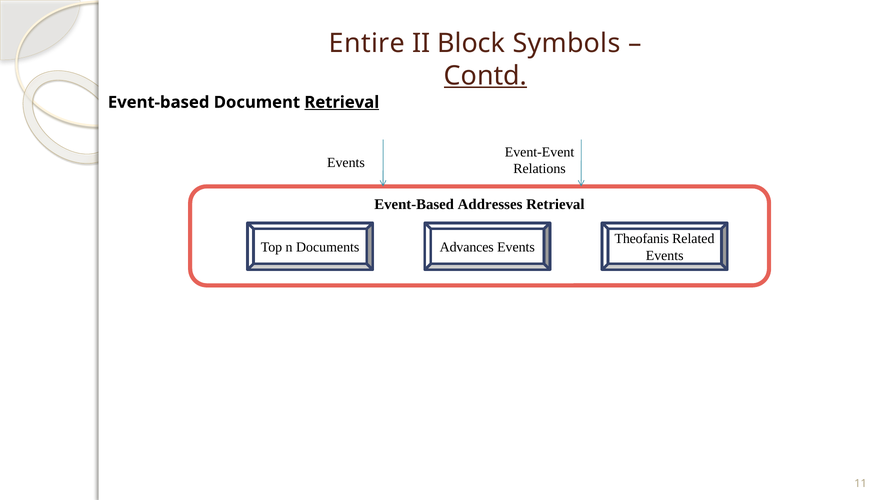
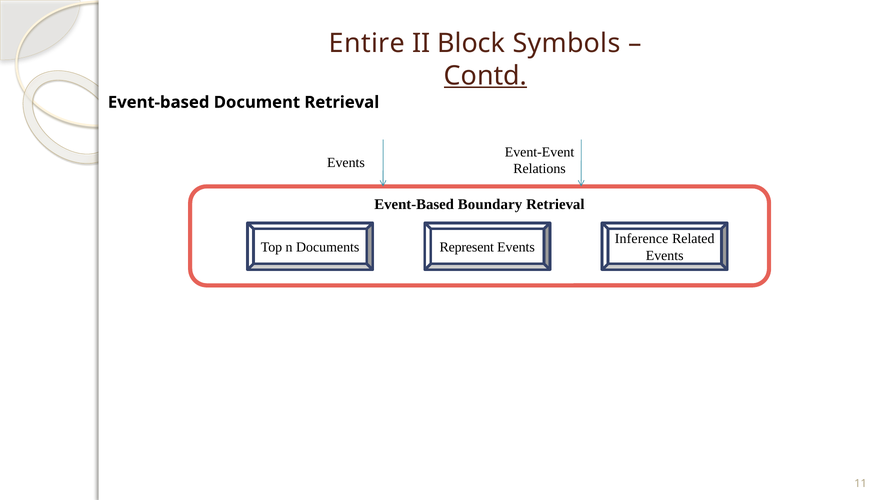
Retrieval at (342, 102) underline: present -> none
Addresses: Addresses -> Boundary
Theofanis: Theofanis -> Inference
Advances: Advances -> Represent
